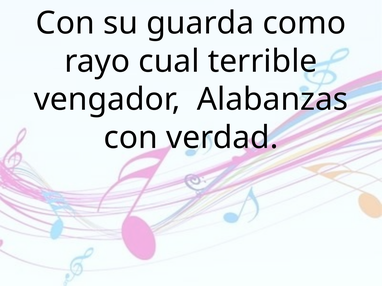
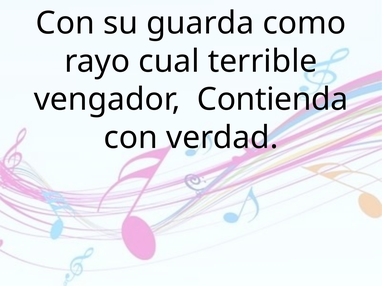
Alabanzas: Alabanzas -> Contienda
